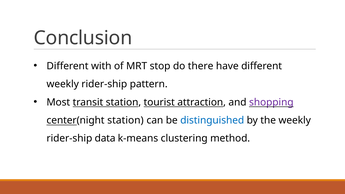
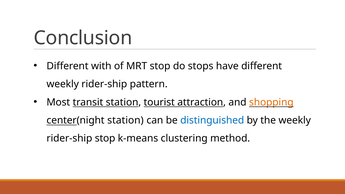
there: there -> stops
shopping colour: purple -> orange
rider-ship data: data -> stop
